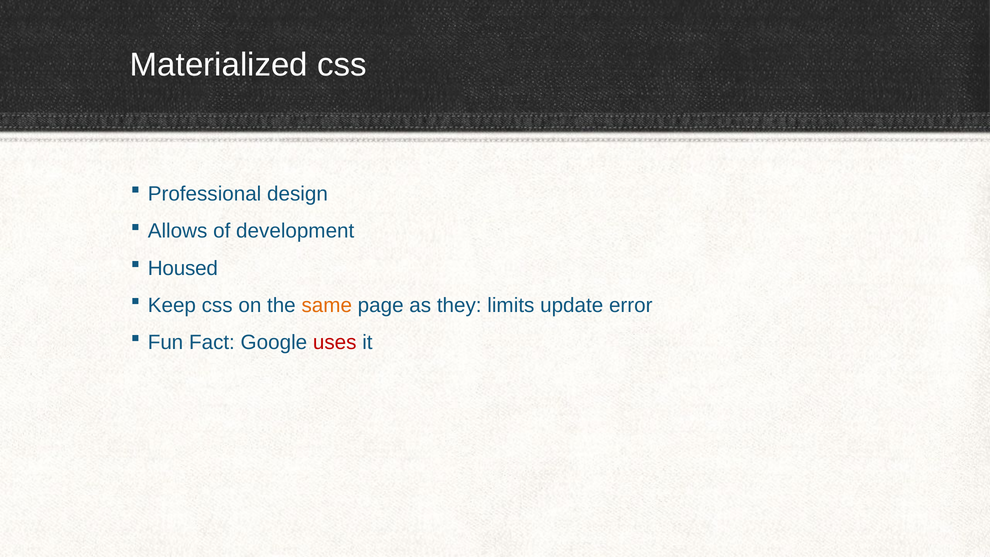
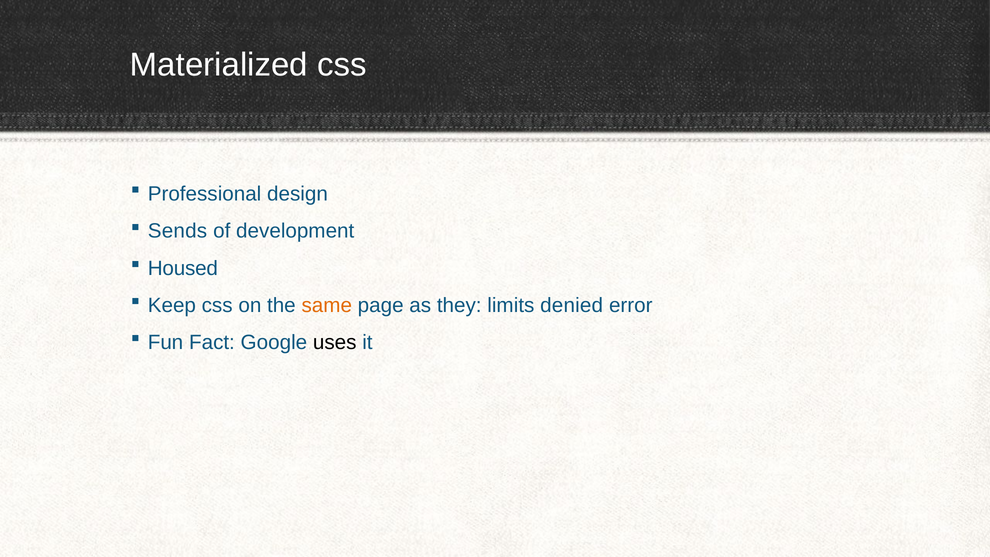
Allows: Allows -> Sends
update: update -> denied
uses colour: red -> black
